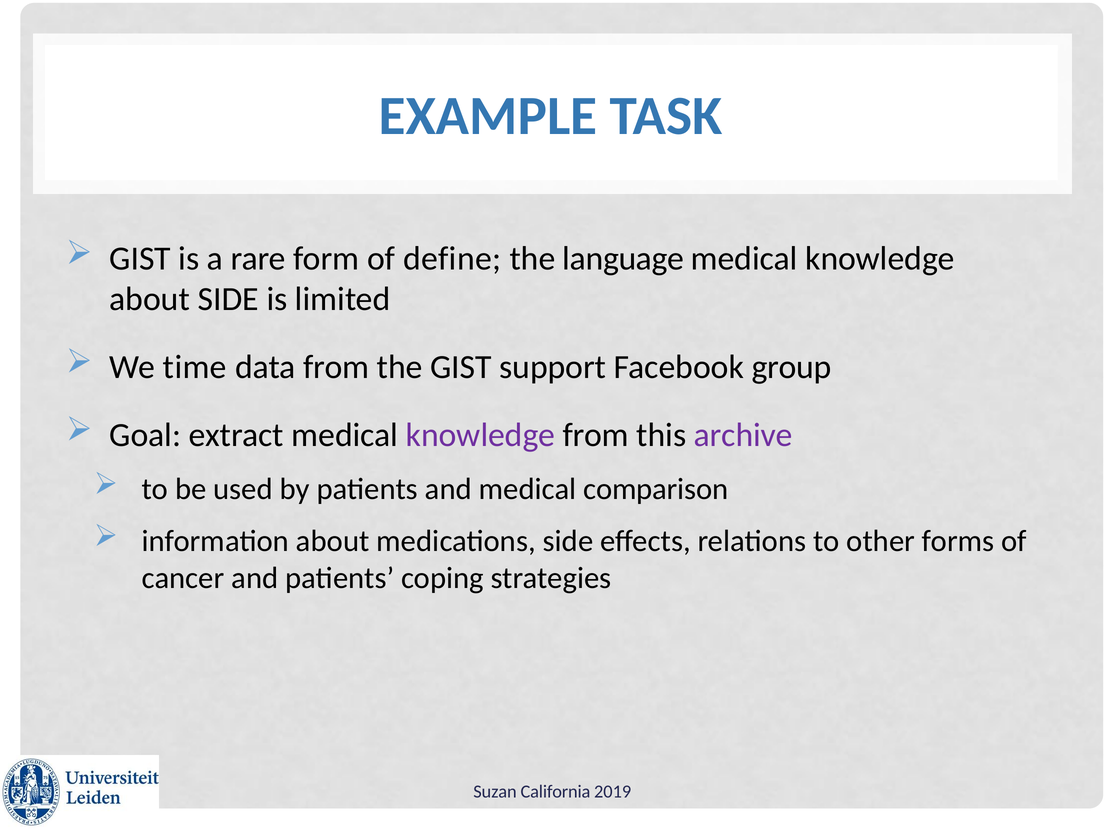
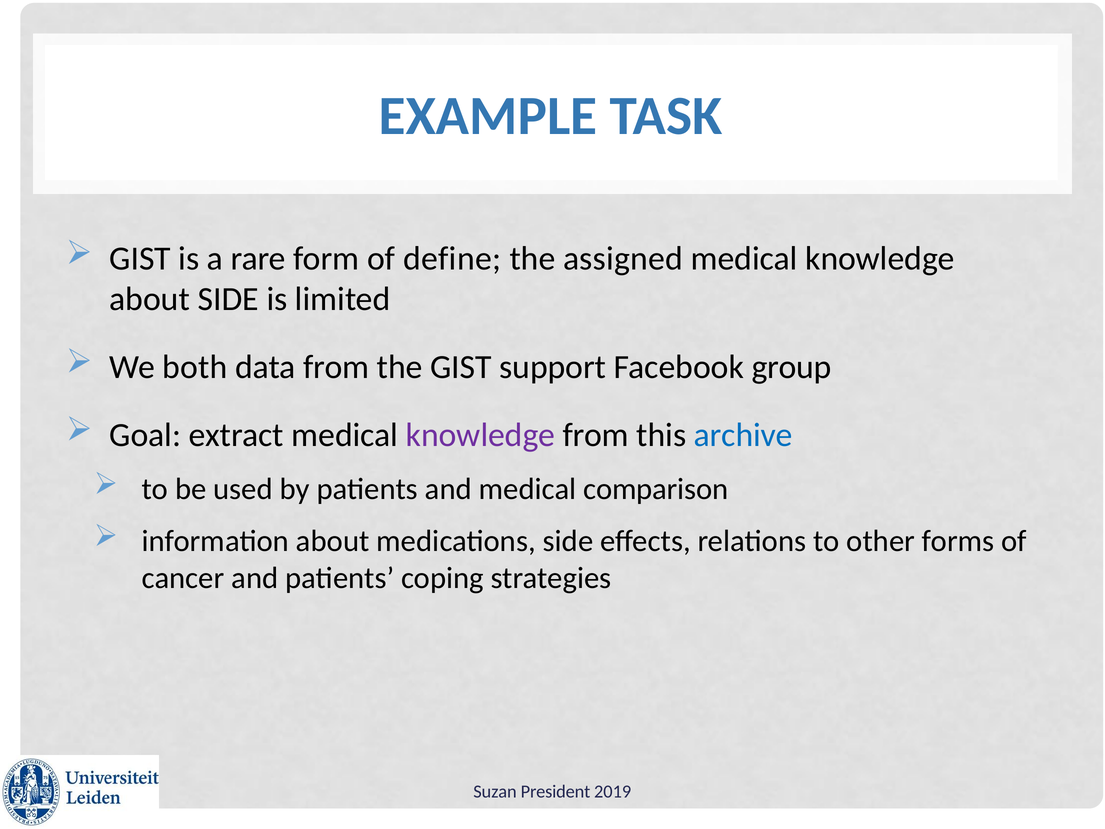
language: language -> assigned
time: time -> both
archive colour: purple -> blue
California: California -> President
